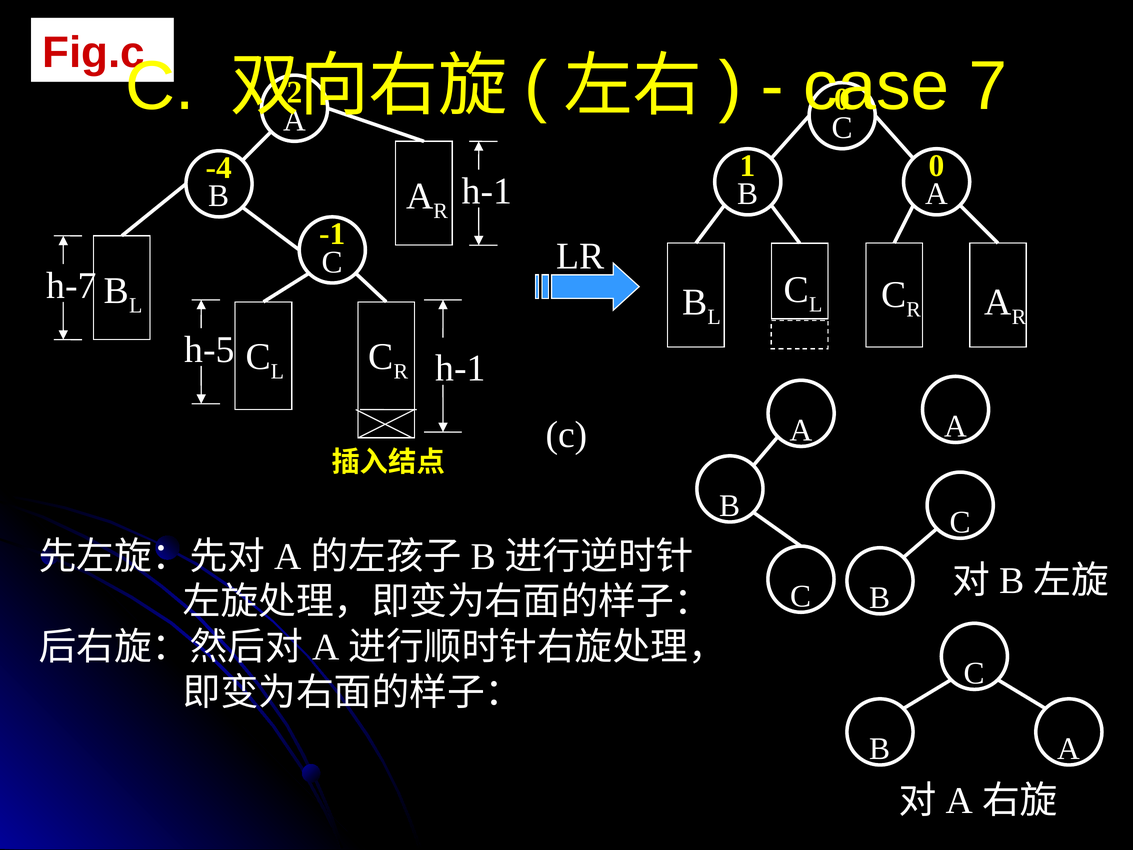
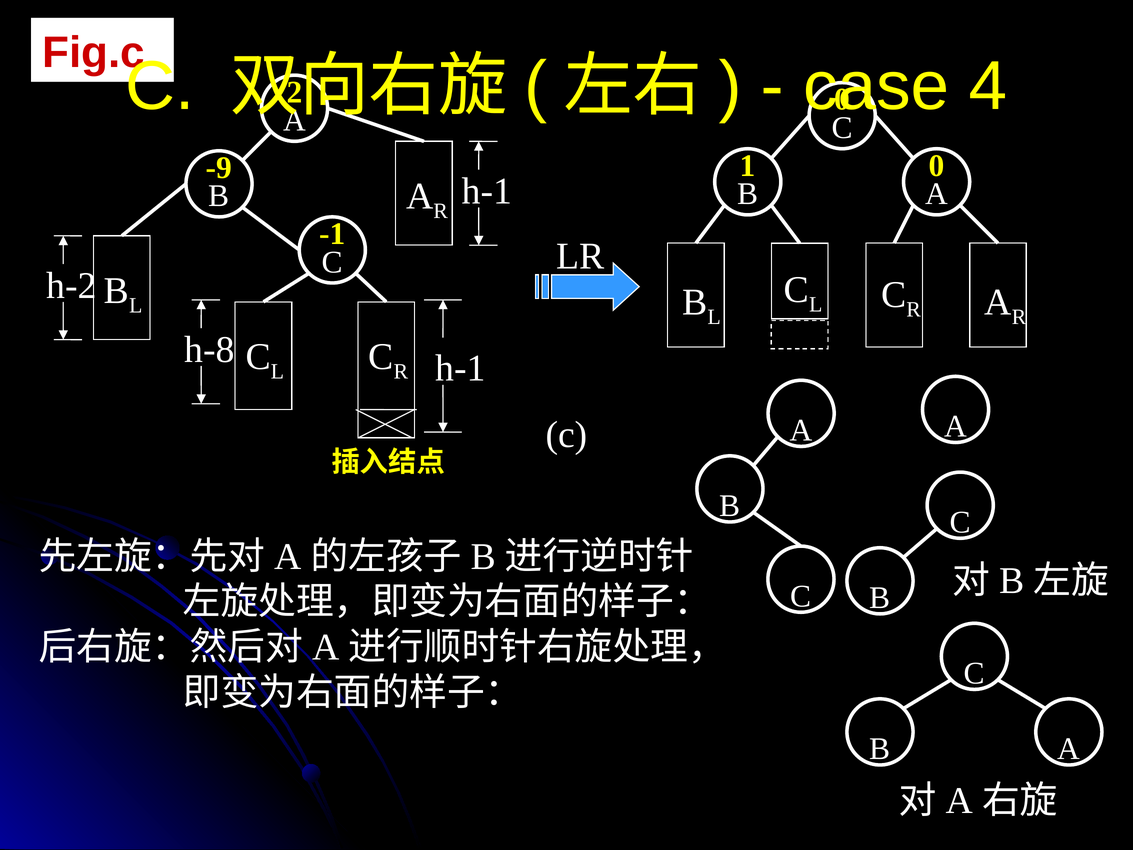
7: 7 -> 4
-4: -4 -> -9
h-7: h-7 -> h-2
h-5: h-5 -> h-8
